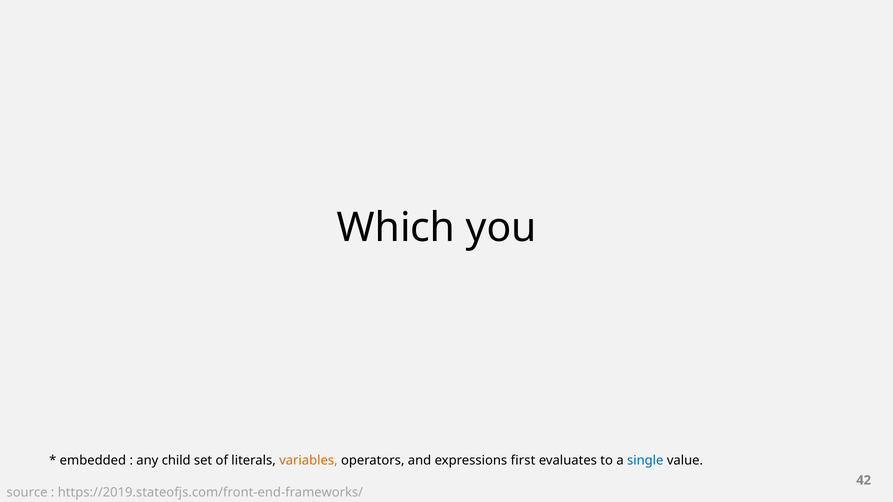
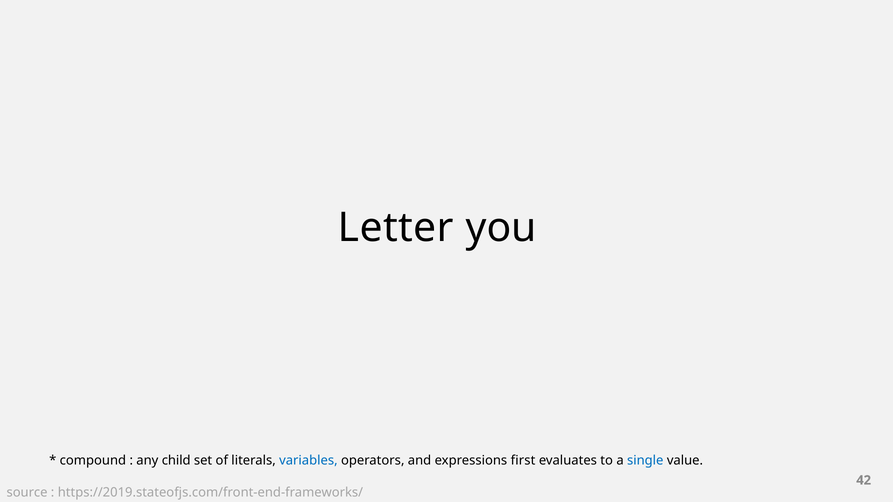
Which: Which -> Letter
embedded: embedded -> compound
variables colour: orange -> blue
